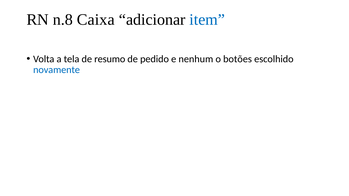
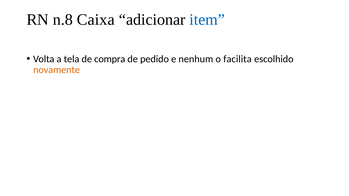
resumo: resumo -> compra
botões: botões -> facilita
novamente colour: blue -> orange
